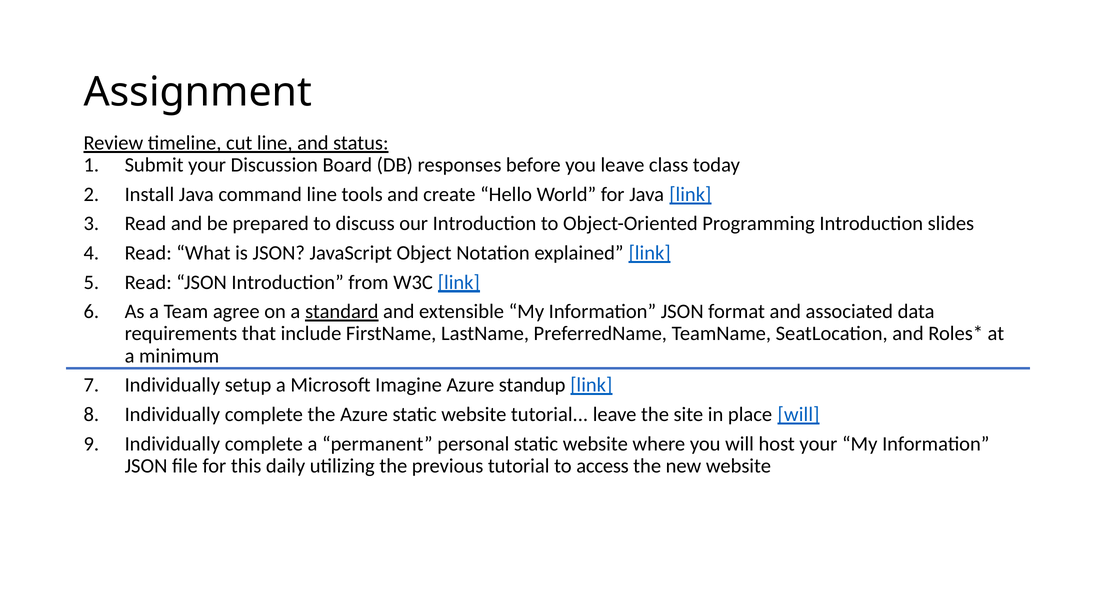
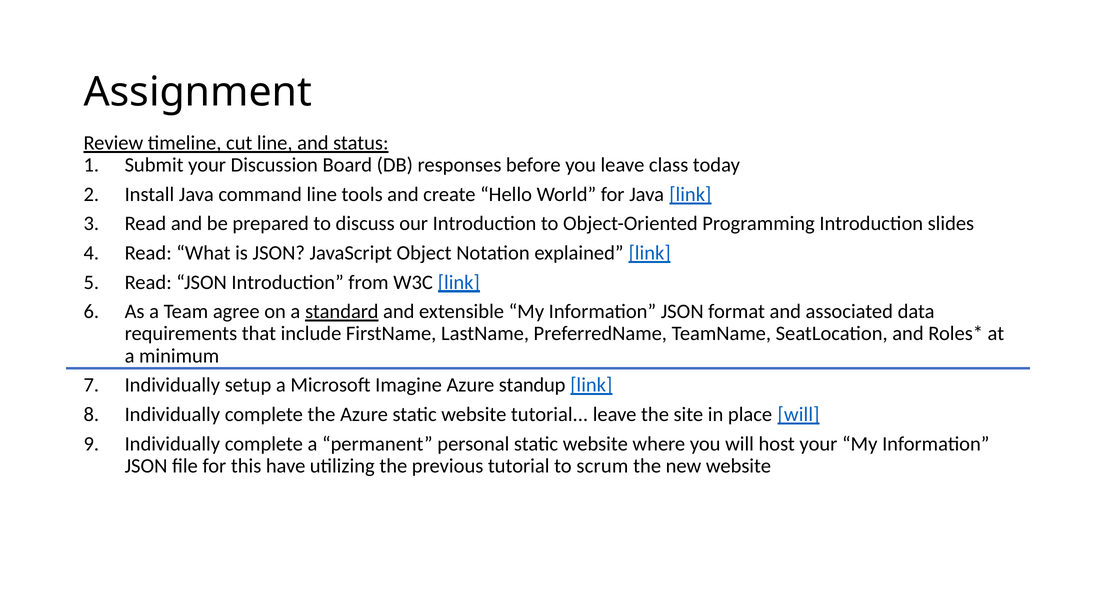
daily: daily -> have
access: access -> scrum
